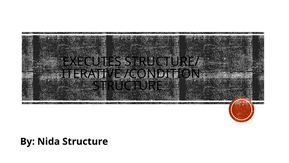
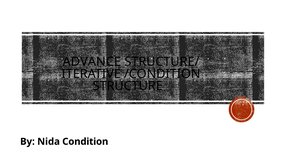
EXECUTES: EXECUTES -> ADVANCE
Nida Structure: Structure -> Condition
